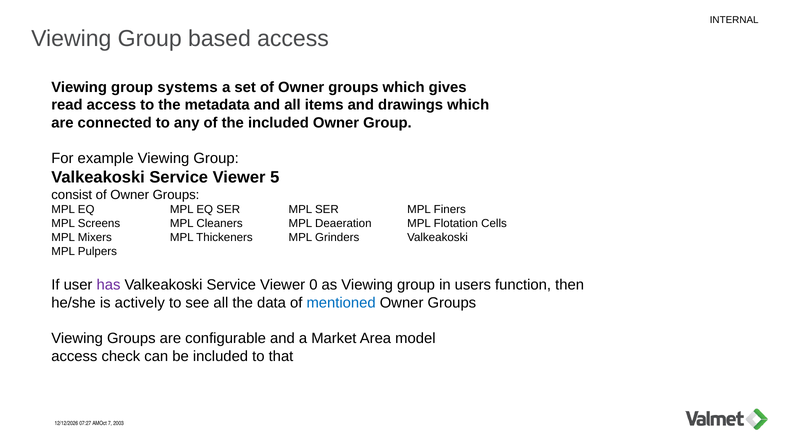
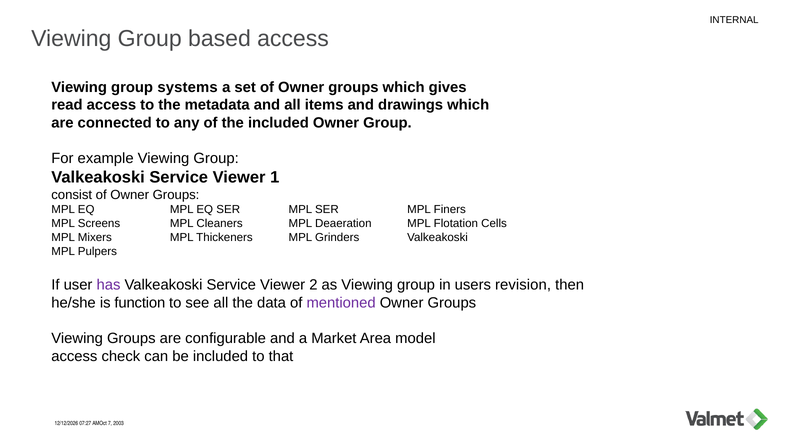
5: 5 -> 1
0: 0 -> 2
function: function -> revision
actively: actively -> function
mentioned colour: blue -> purple
